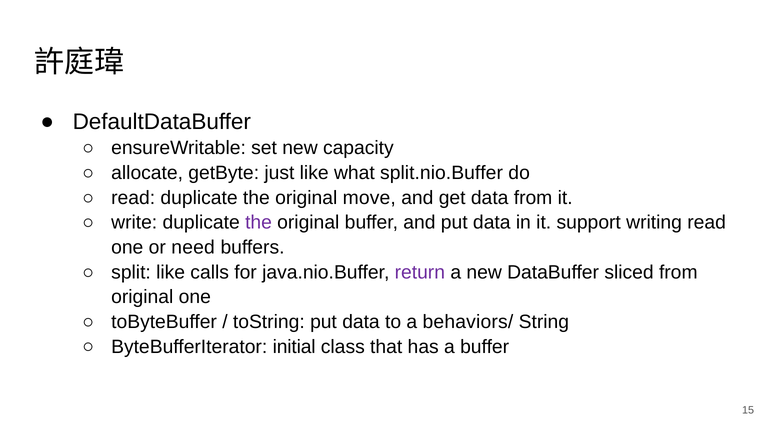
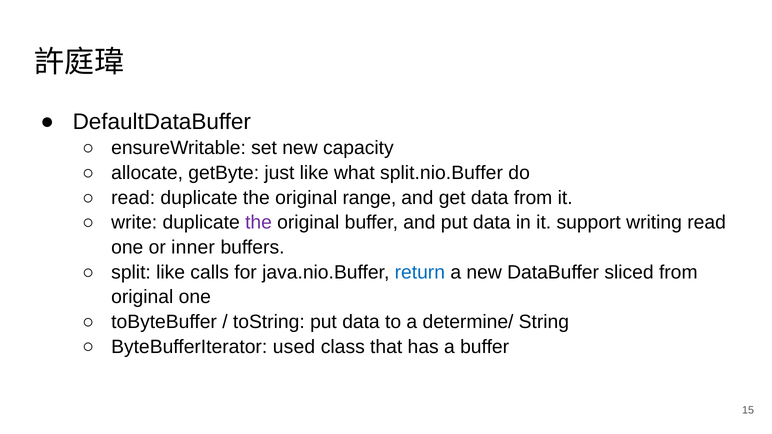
move: move -> range
need: need -> inner
return colour: purple -> blue
behaviors/: behaviors/ -> determine/
initial: initial -> used
